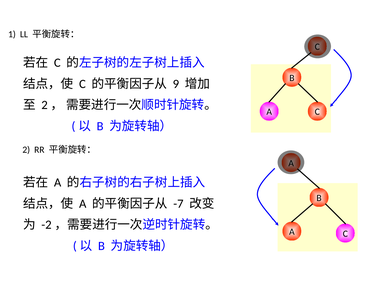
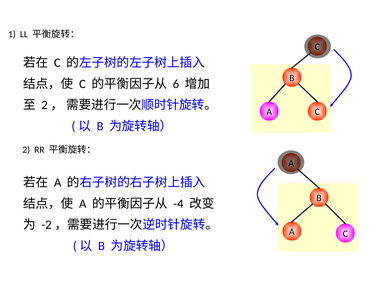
9: 9 -> 6
-7: -7 -> -4
